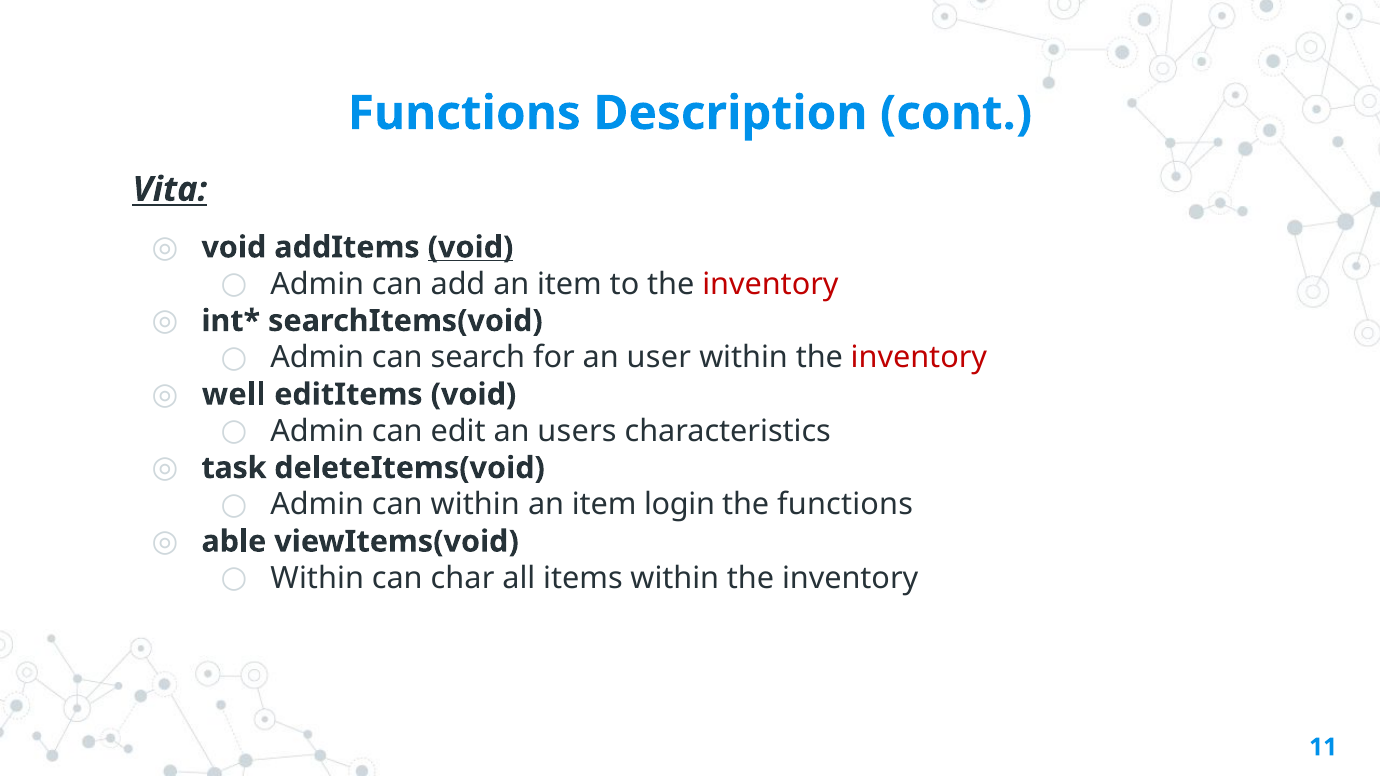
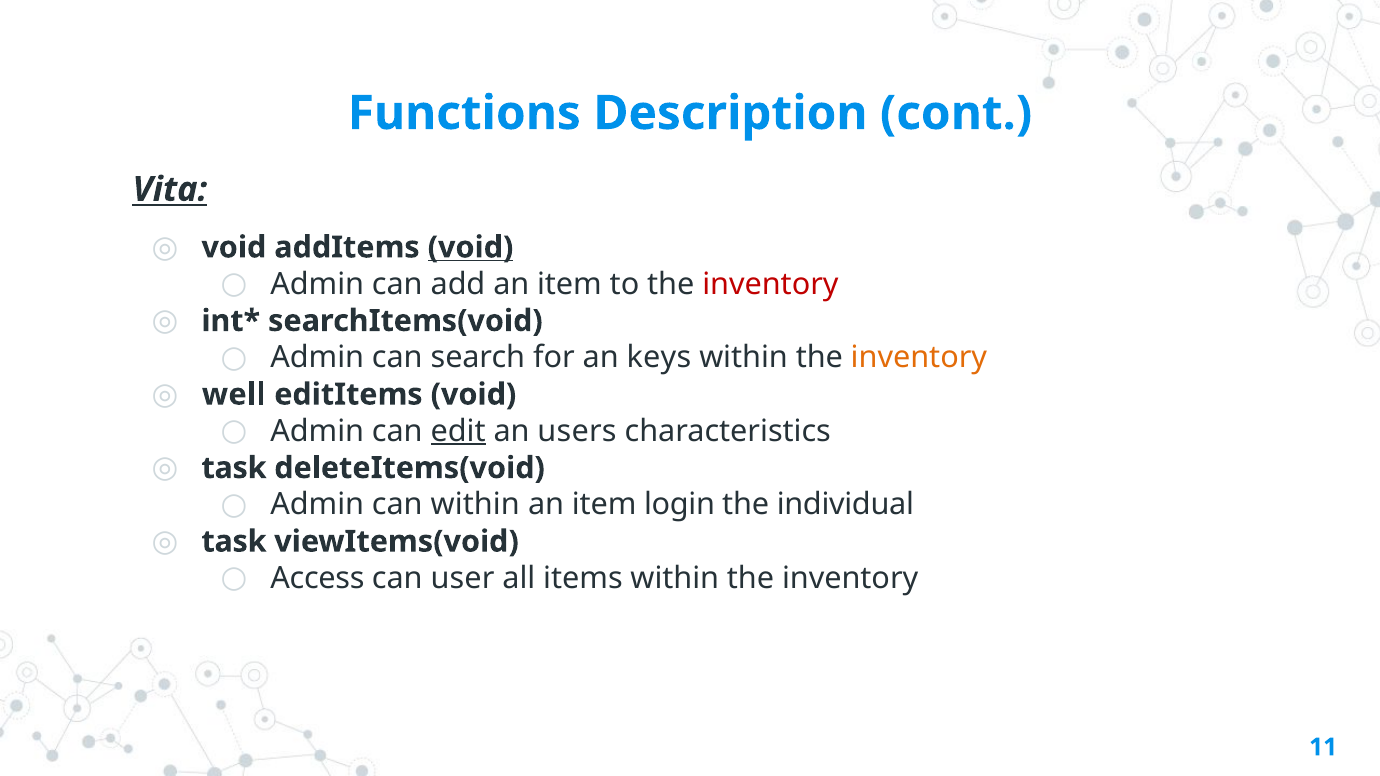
user: user -> keys
inventory at (919, 358) colour: red -> orange
edit underline: none -> present
the functions: functions -> individual
able at (234, 542): able -> task
Within at (317, 579): Within -> Access
char: char -> user
